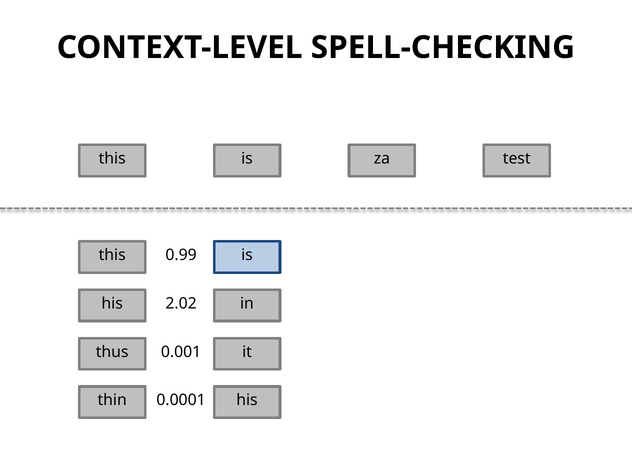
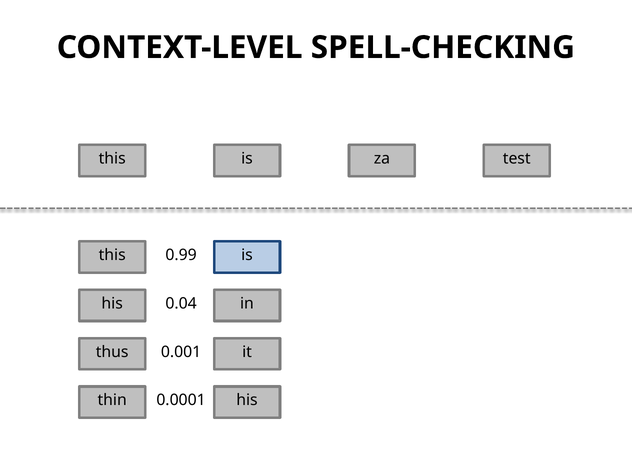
2.02: 2.02 -> 0.04
